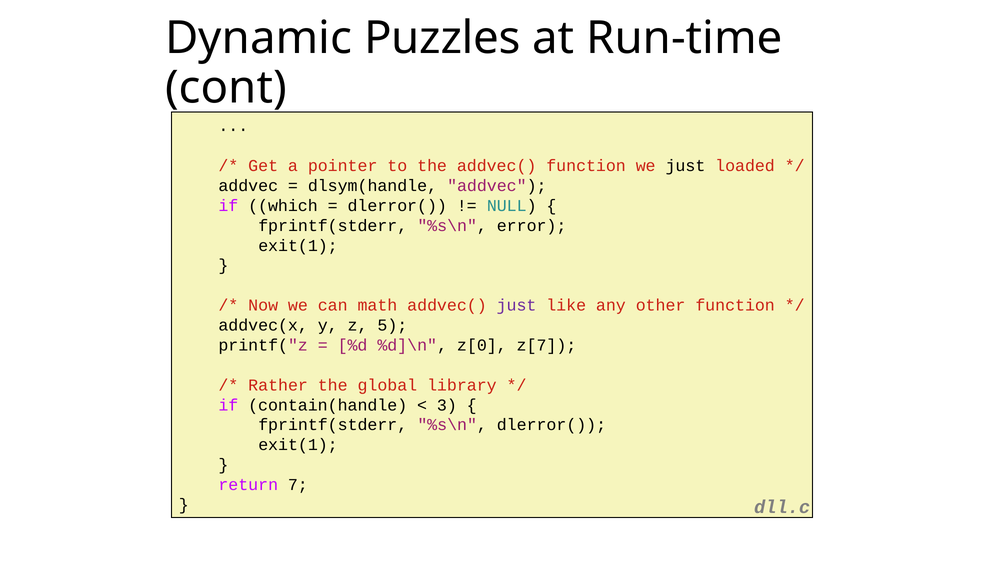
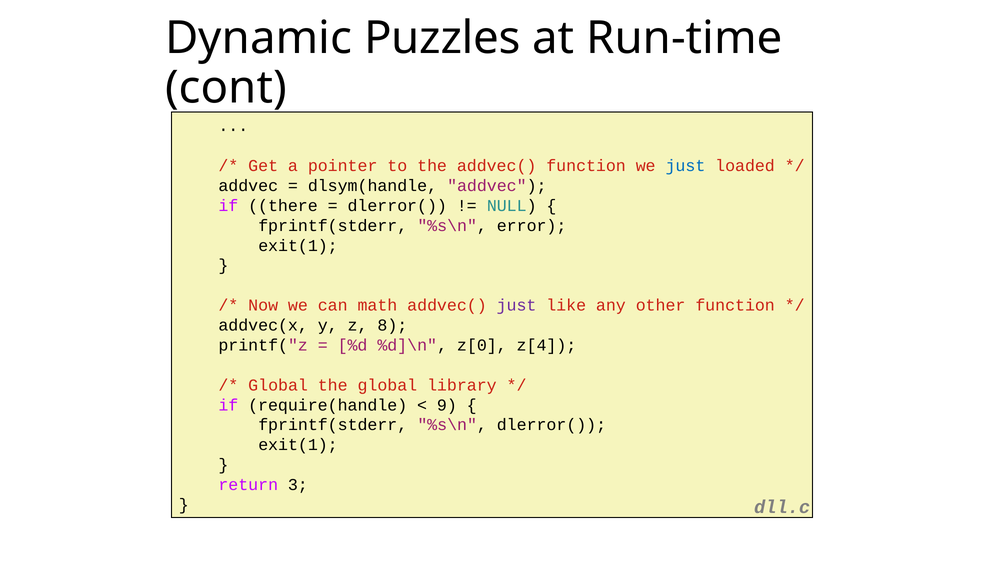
just at (685, 166) colour: black -> blue
which: which -> there
5: 5 -> 8
z[7: z[7 -> z[4
Rather at (278, 385): Rather -> Global
contain(handle: contain(handle -> require(handle
3: 3 -> 9
7: 7 -> 3
